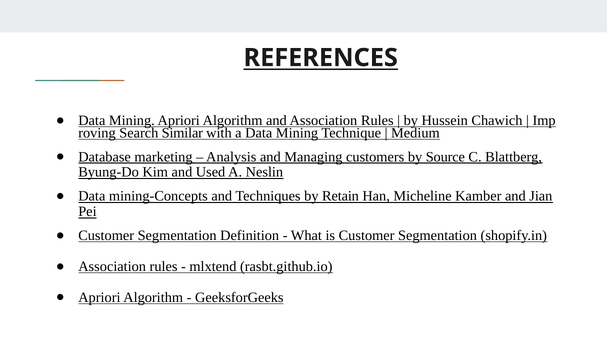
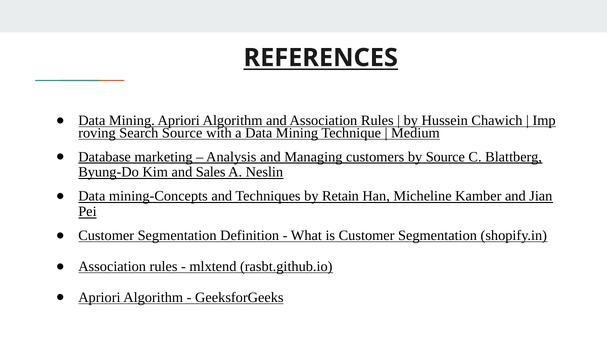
Search Similar: Similar -> Source
Used: Used -> Sales
